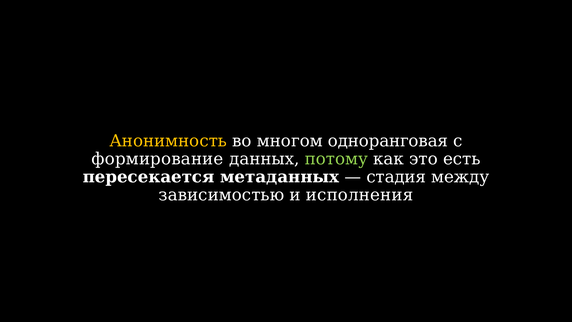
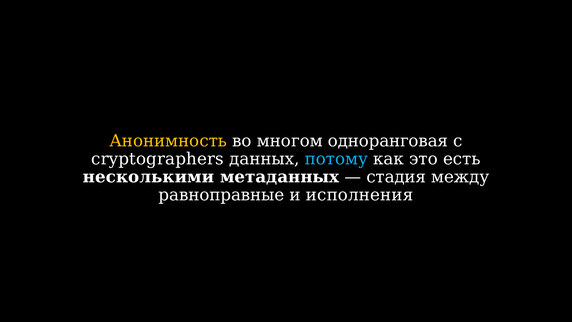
формирование: формирование -> cryptographers
потому colour: light green -> light blue
пересекается: пересекается -> несколькими
зависимостью: зависимостью -> равноправные
